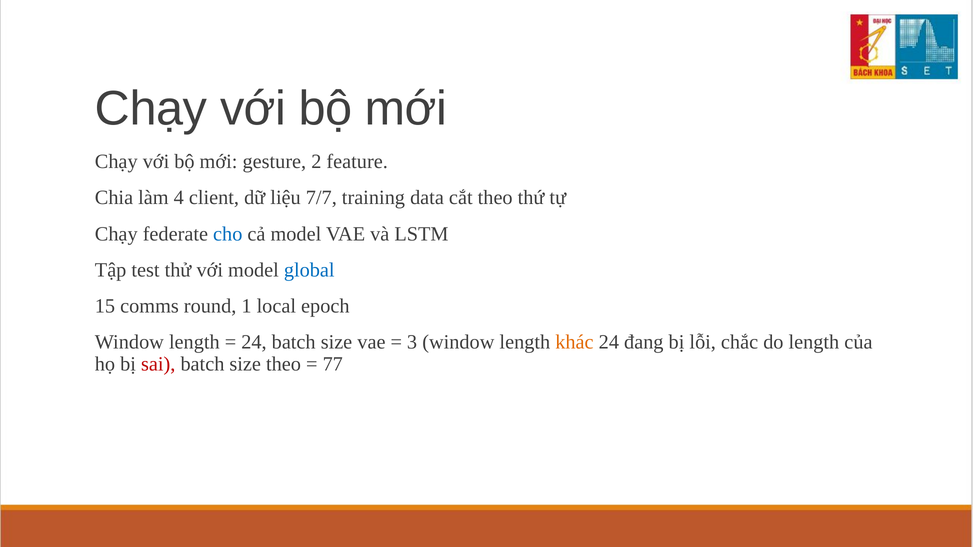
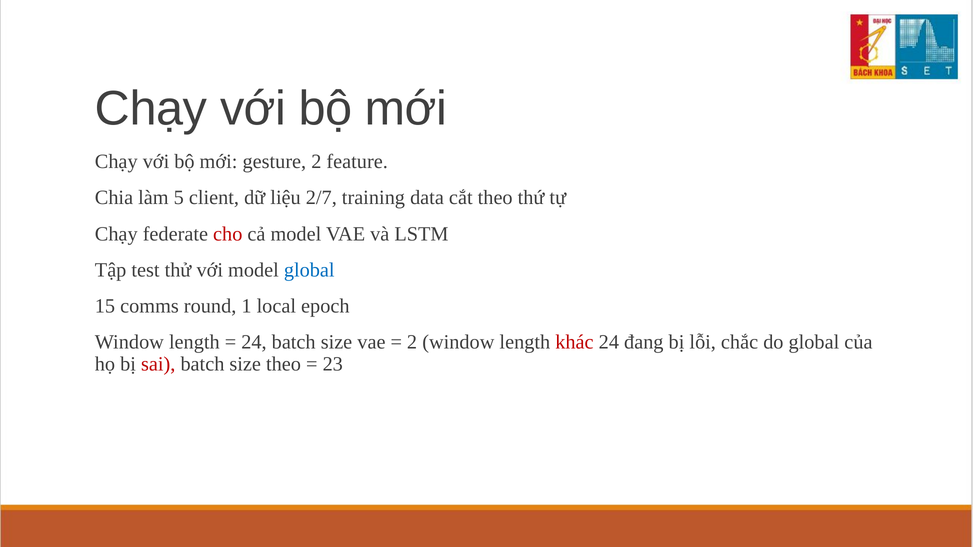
4: 4 -> 5
7/7: 7/7 -> 2/7
cho colour: blue -> red
3 at (412, 342): 3 -> 2
khác colour: orange -> red
do length: length -> global
77: 77 -> 23
